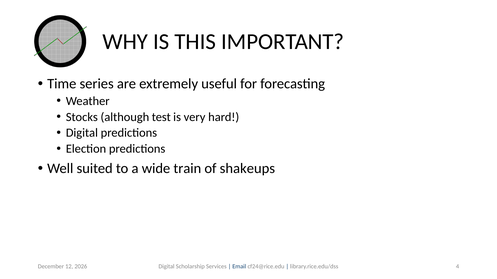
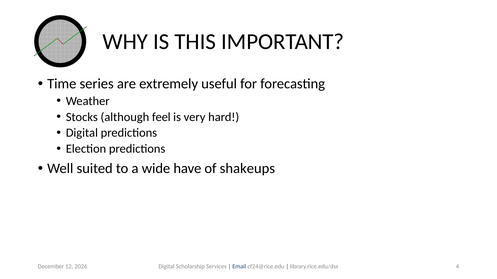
test: test -> feel
train: train -> have
